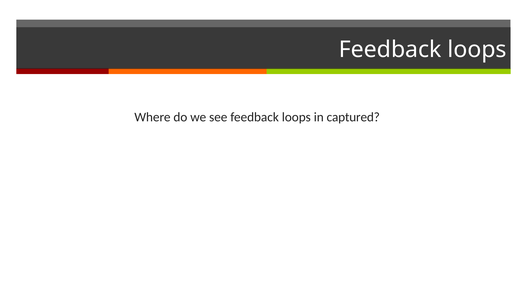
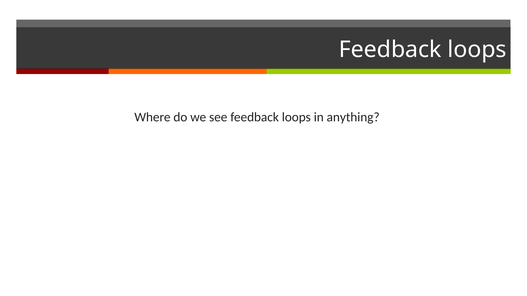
captured: captured -> anything
